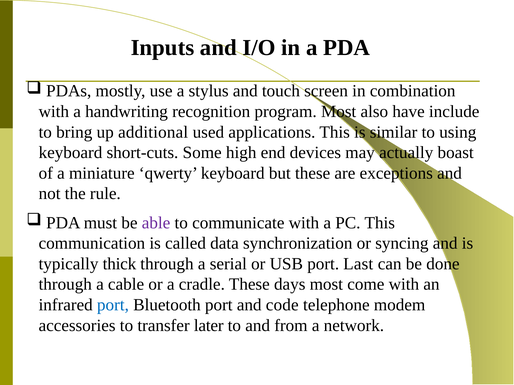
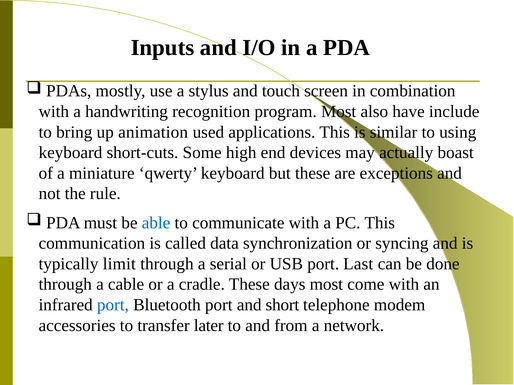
additional: additional -> animation
able colour: purple -> blue
thick: thick -> limit
code: code -> short
